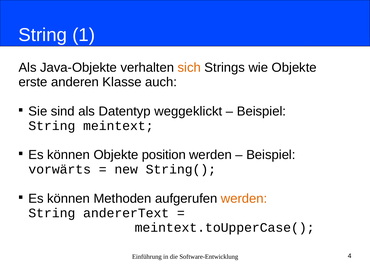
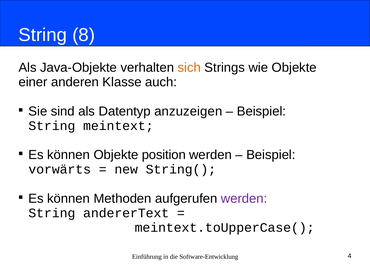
1: 1 -> 8
erste: erste -> einer
weggeklickt: weggeklickt -> anzuzeigen
werden at (244, 199) colour: orange -> purple
